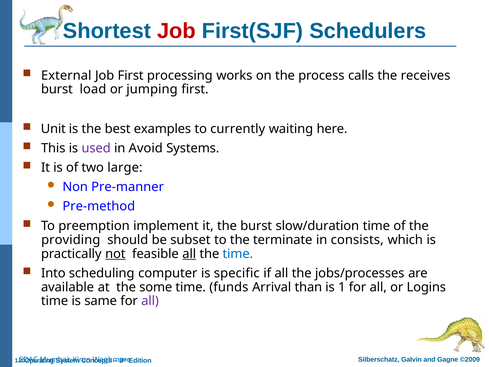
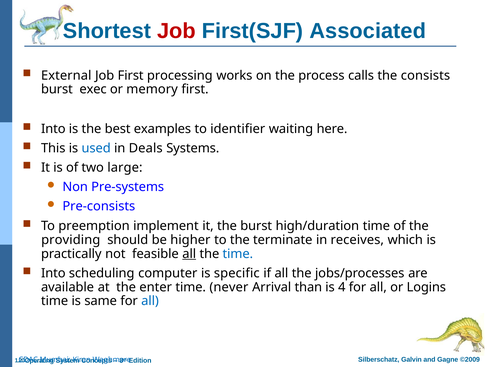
Schedulers: Schedulers -> Associated
receives: receives -> consists
load: load -> exec
jumping: jumping -> memory
Unit at (53, 129): Unit -> Into
currently: currently -> identifier
used colour: purple -> blue
Avoid: Avoid -> Deals
Pre-manner: Pre-manner -> Pre-systems
Pre-method: Pre-method -> Pre-consists
slow/duration: slow/duration -> high/duration
subset: subset -> higher
consists: consists -> receives
not underline: present -> none
some: some -> enter
funds: funds -> never
1: 1 -> 4
all at (150, 301) colour: purple -> blue
